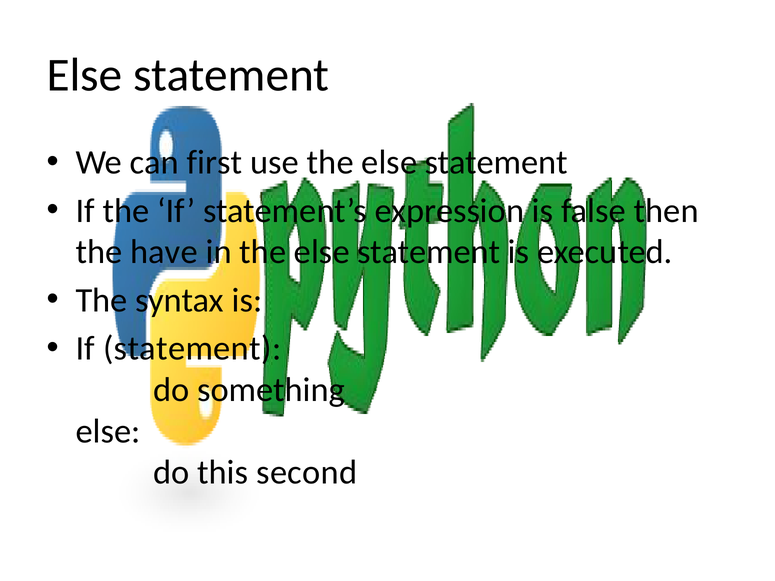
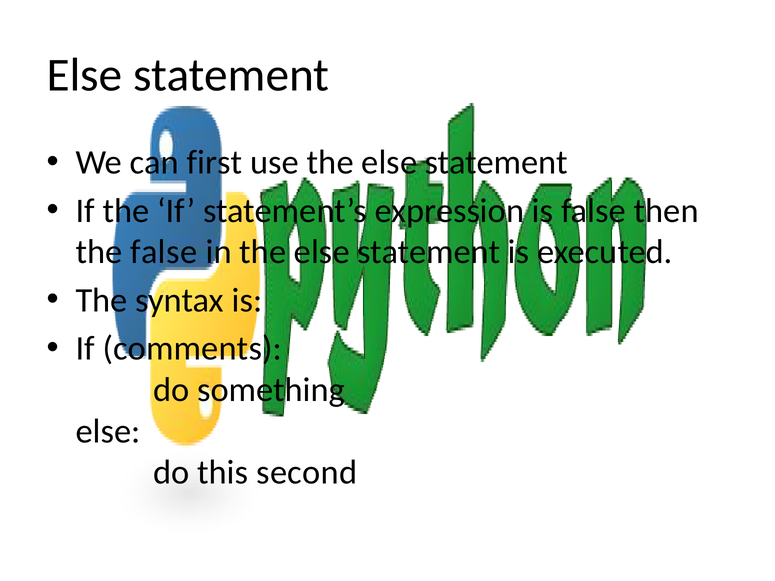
the have: have -> false
If statement: statement -> comments
